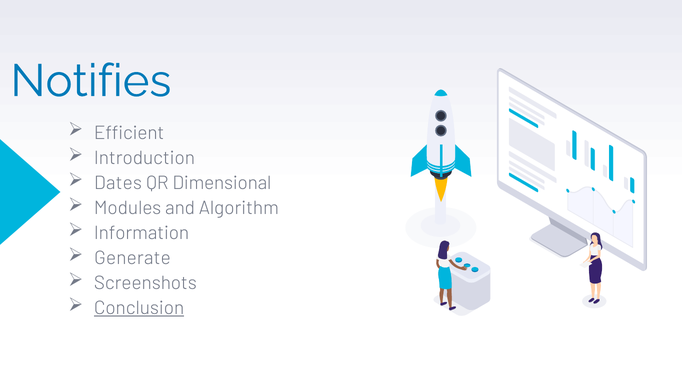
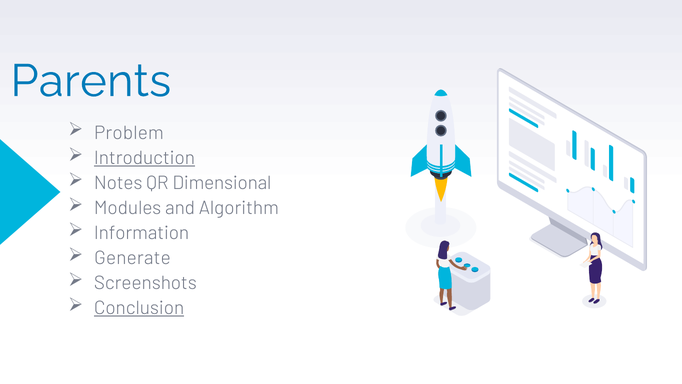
Notifies: Notifies -> Parents
Efficient: Efficient -> Problem
Introduction underline: none -> present
Dates: Dates -> Notes
